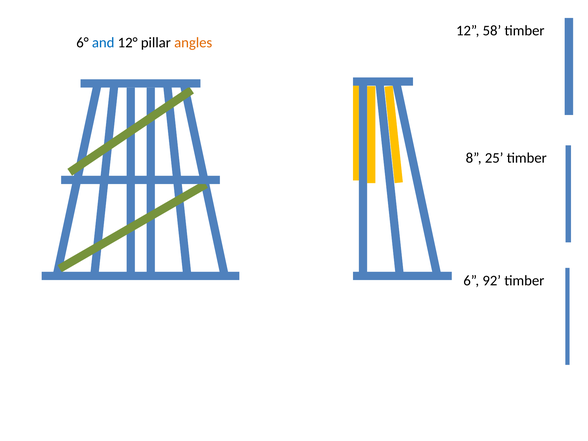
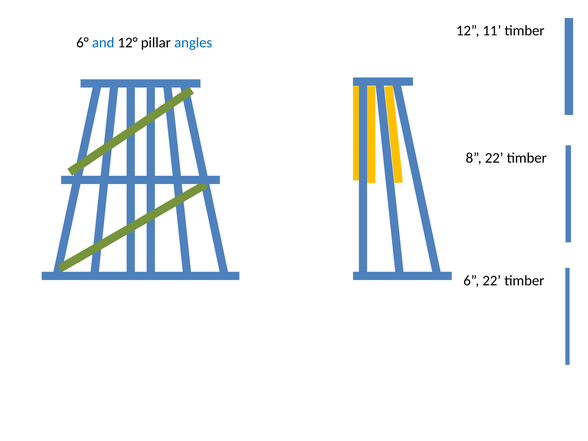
58: 58 -> 11
angles colour: orange -> blue
8 25: 25 -> 22
6 92: 92 -> 22
